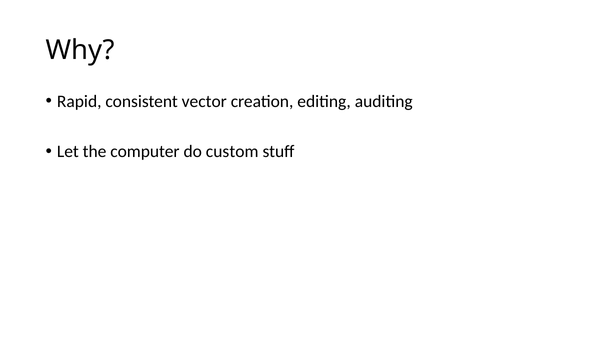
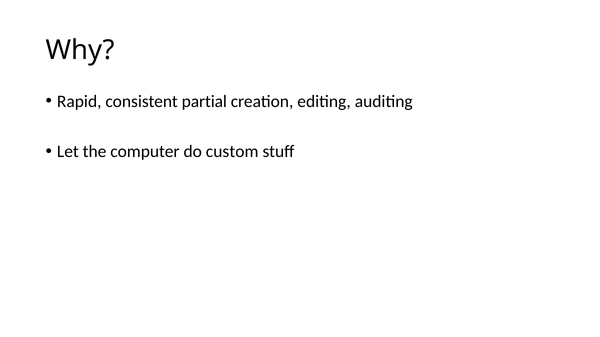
vector: vector -> partial
